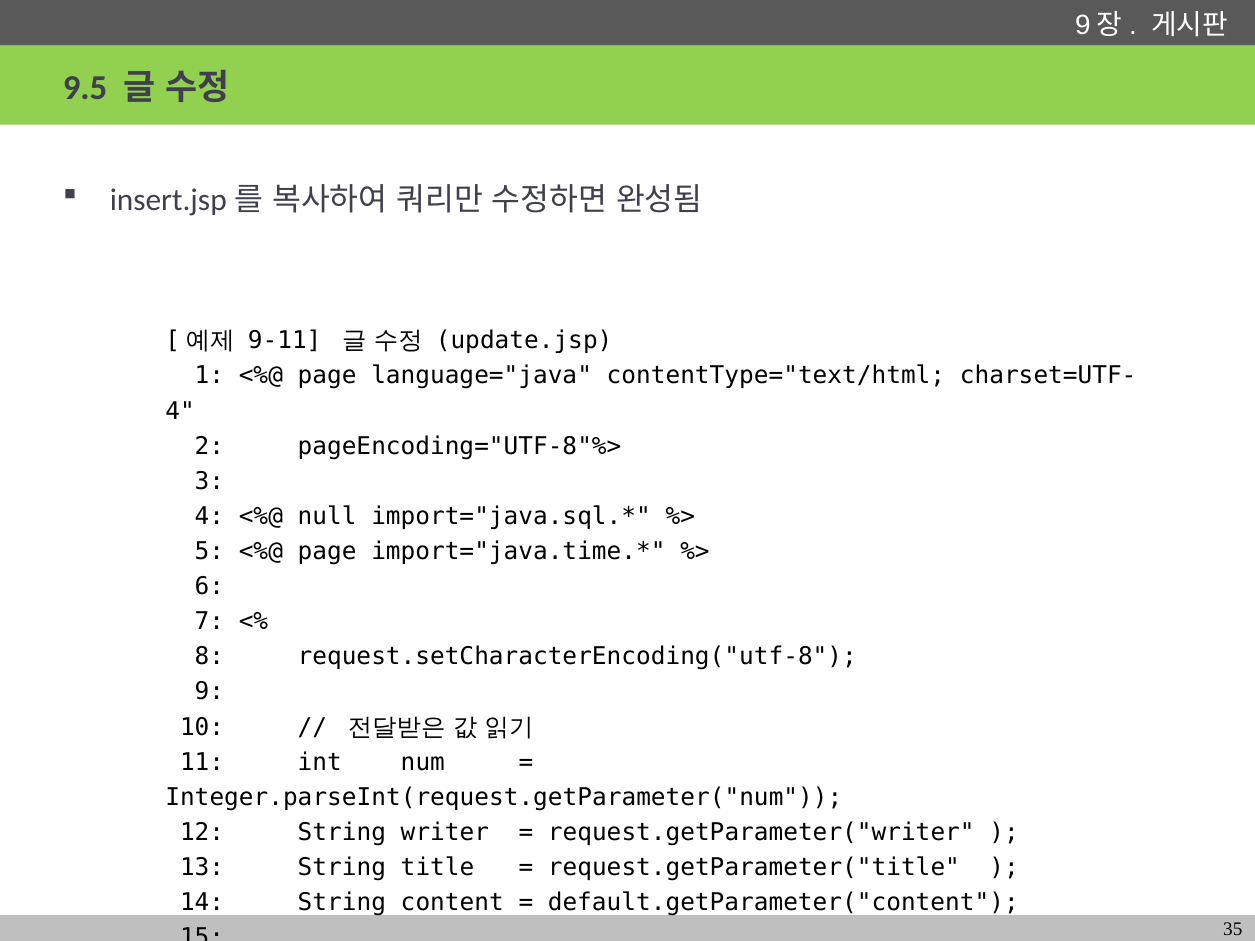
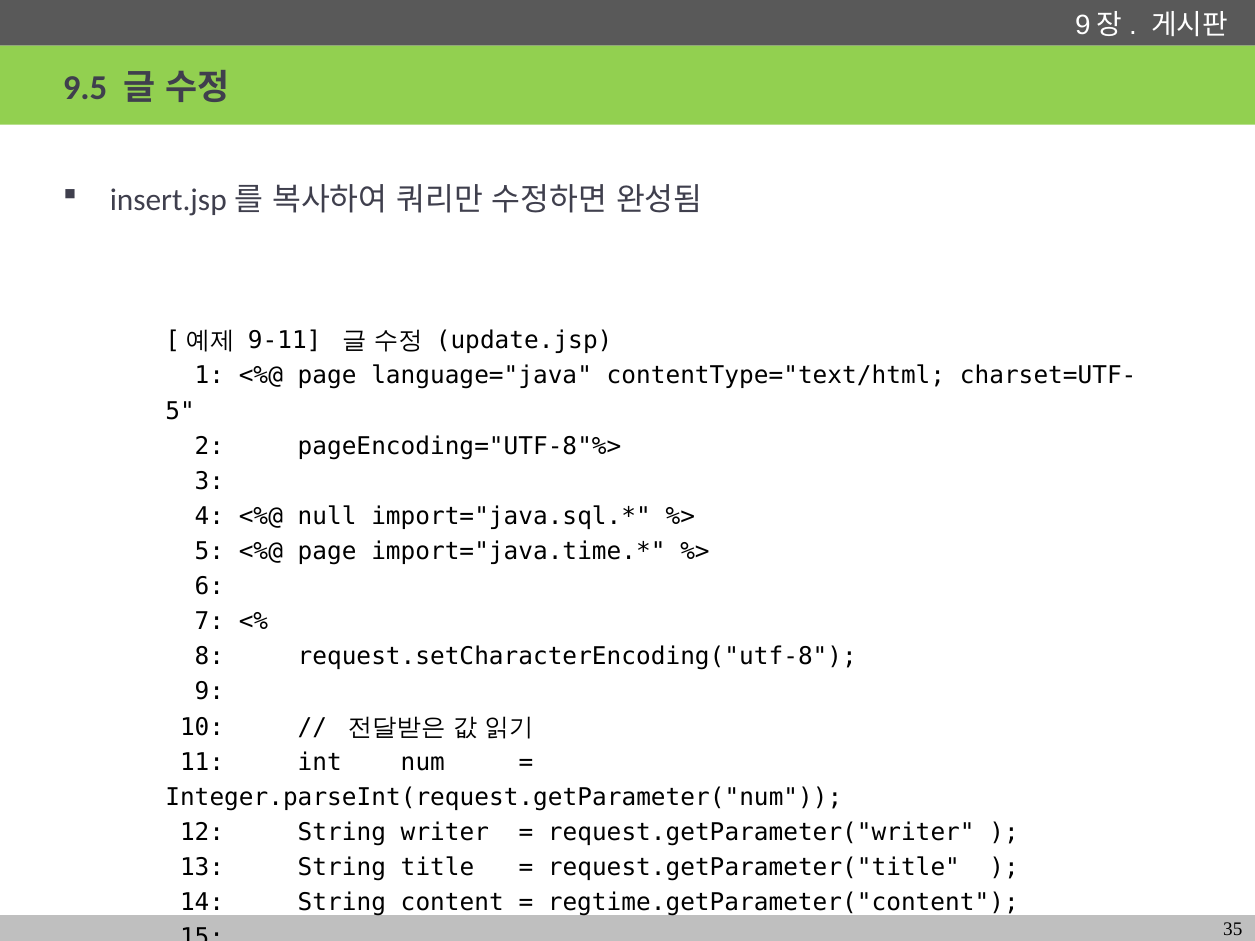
4 at (180, 411): 4 -> 5
default.getParameter("content: default.getParameter("content -> regtime.getParameter("content
